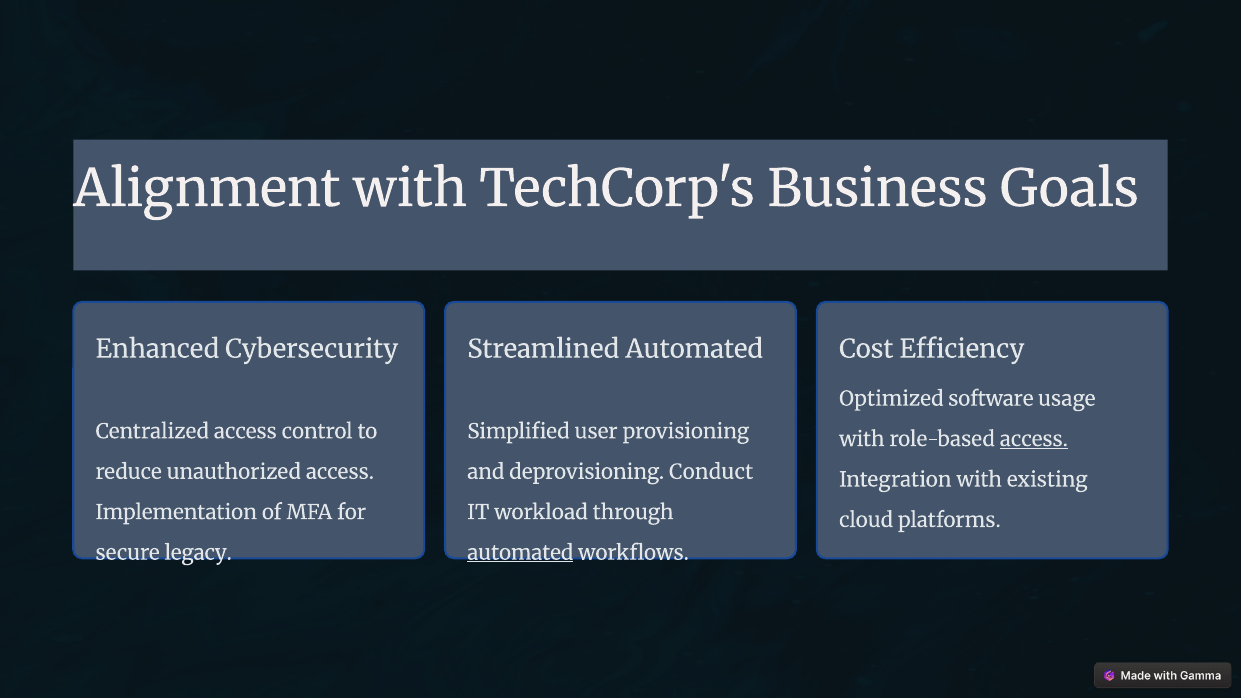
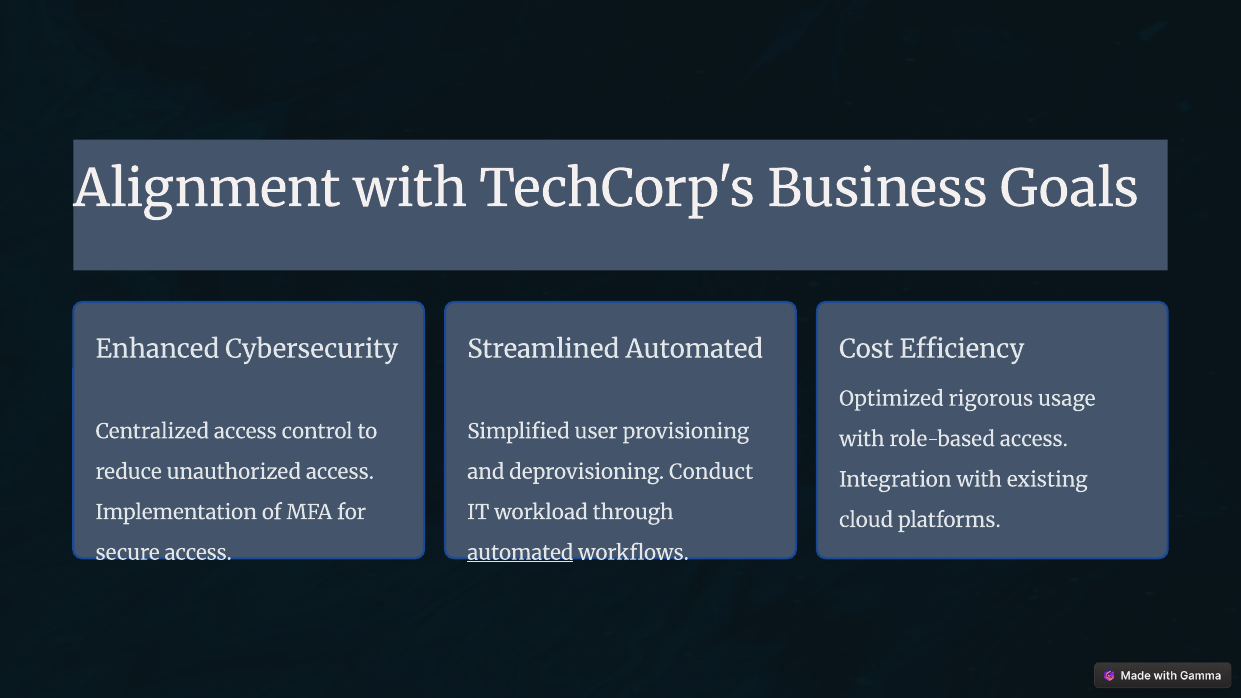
software: software -> rigorous
access at (1034, 439) underline: present -> none
secure legacy: legacy -> access
